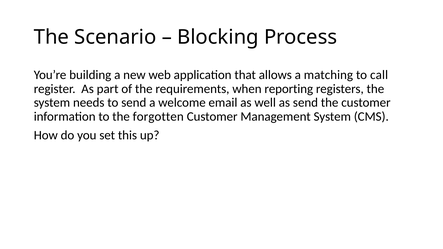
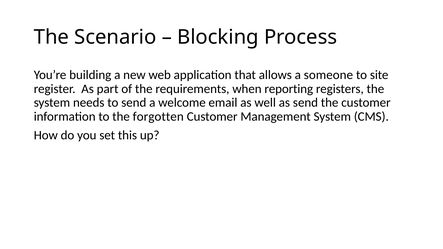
matching: matching -> someone
call: call -> site
